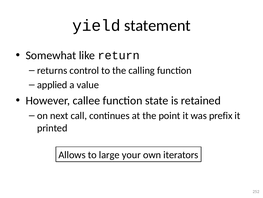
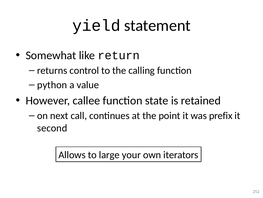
applied: applied -> python
printed: printed -> second
